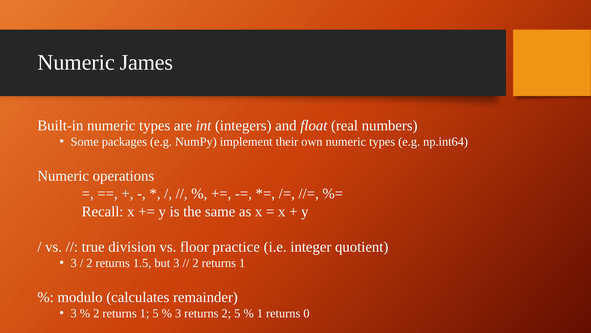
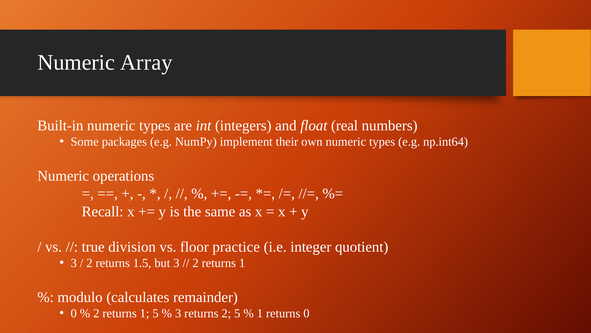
James: James -> Array
3 at (74, 313): 3 -> 0
